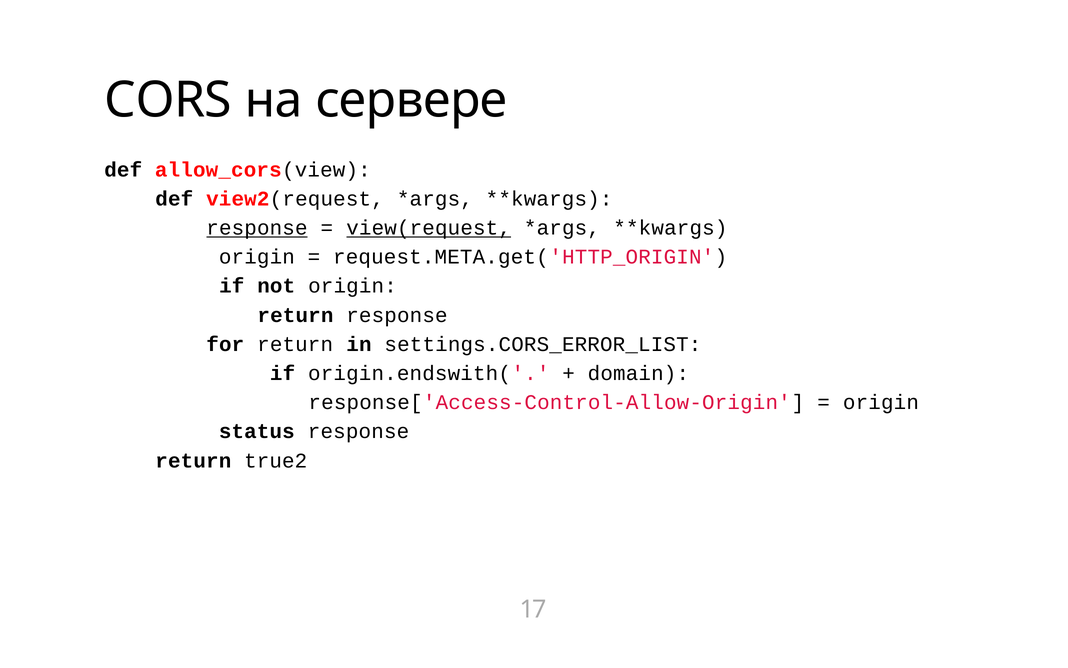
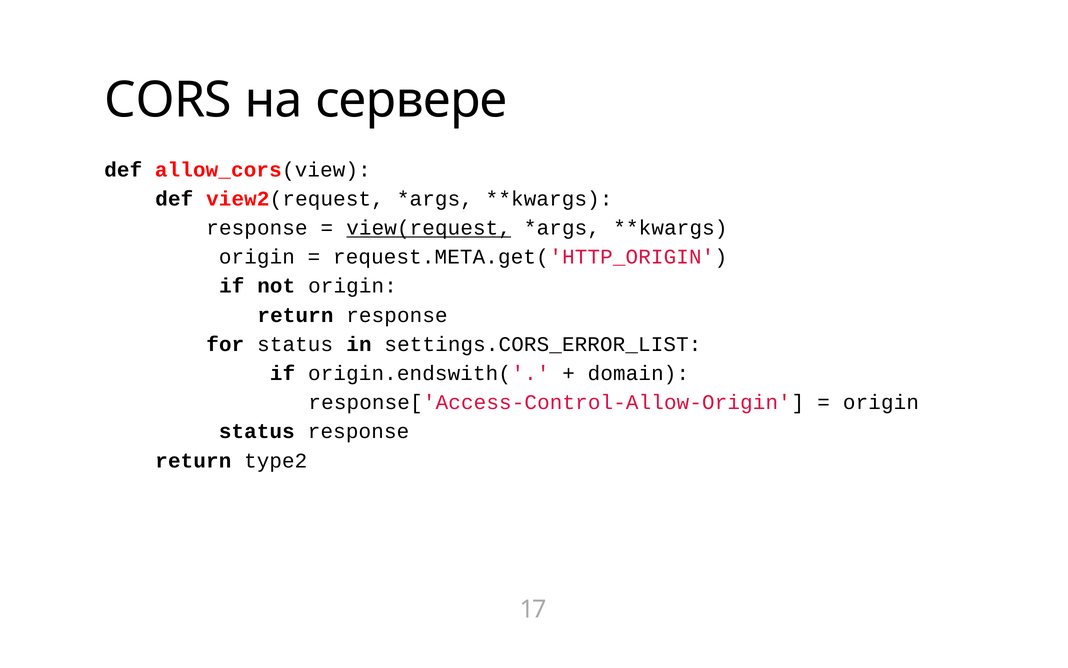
response at (257, 228) underline: present -> none
for return: return -> status
true2: true2 -> type2
